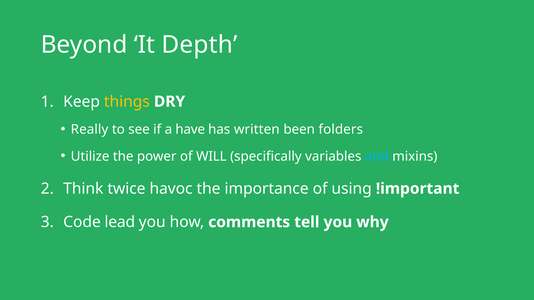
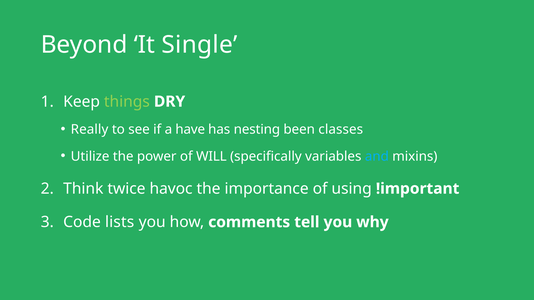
Depth: Depth -> Single
things colour: yellow -> light green
written: written -> nesting
folders: folders -> classes
lead: lead -> lists
